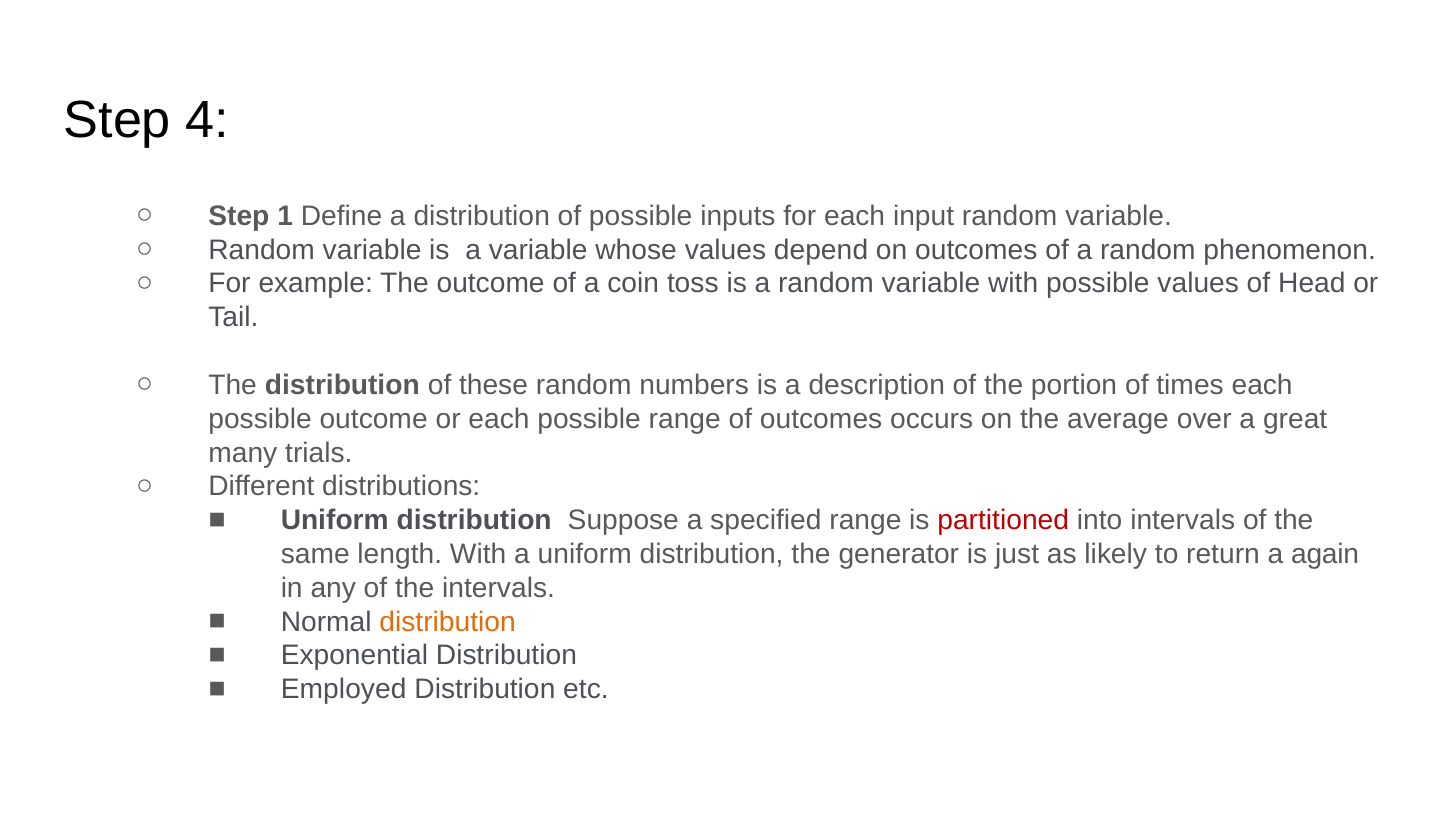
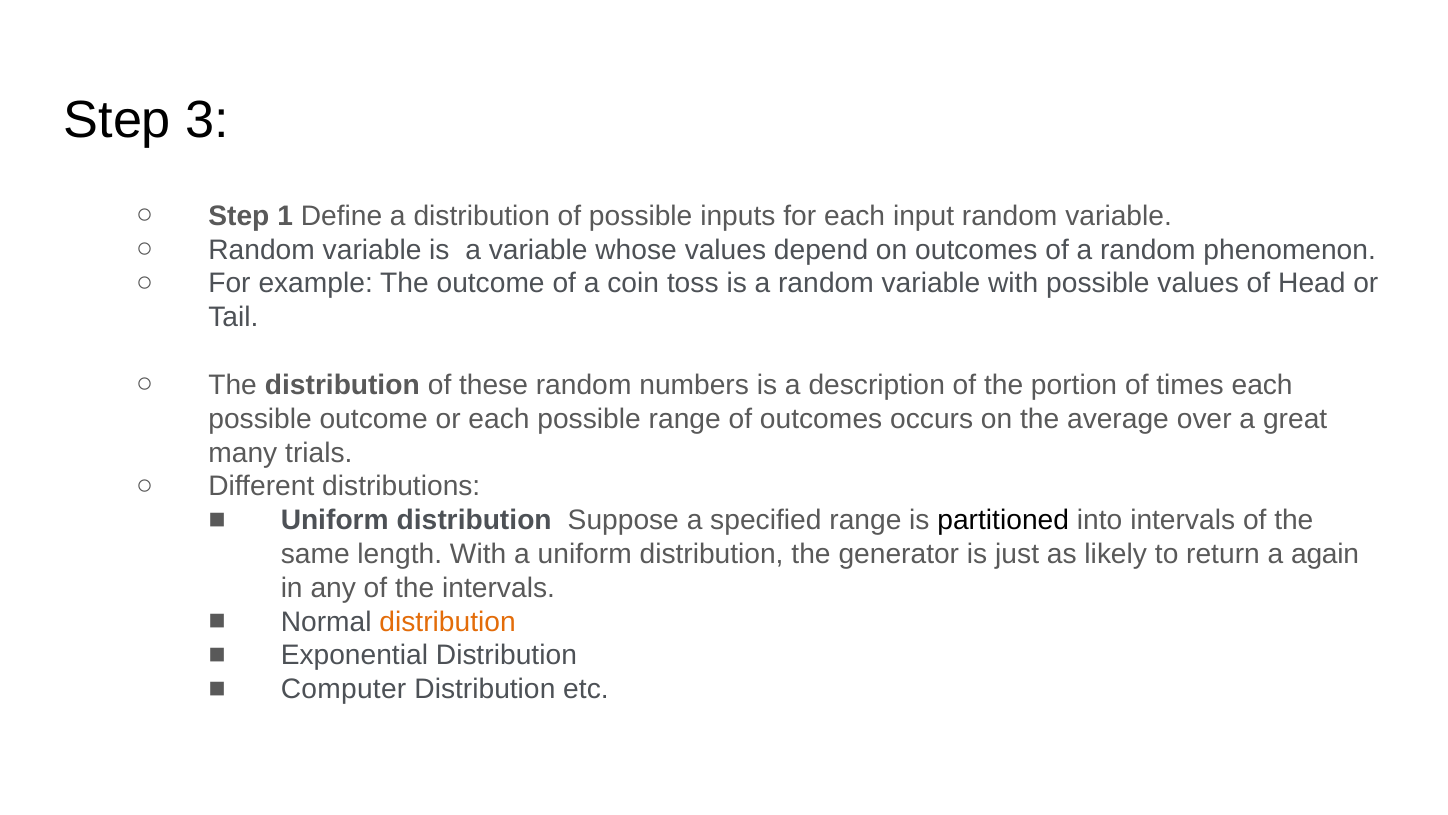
4: 4 -> 3
partitioned colour: red -> black
Employed: Employed -> Computer
